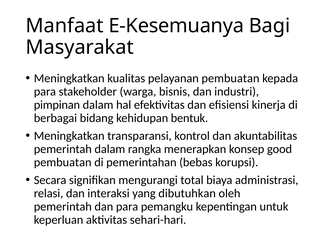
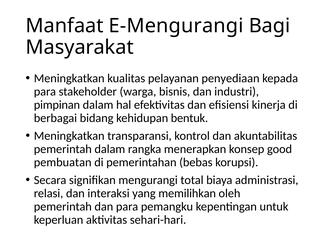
E-Kesemuanya: E-Kesemuanya -> E-Mengurangi
pelayanan pembuatan: pembuatan -> penyediaan
dibutuhkan: dibutuhkan -> memilihkan
